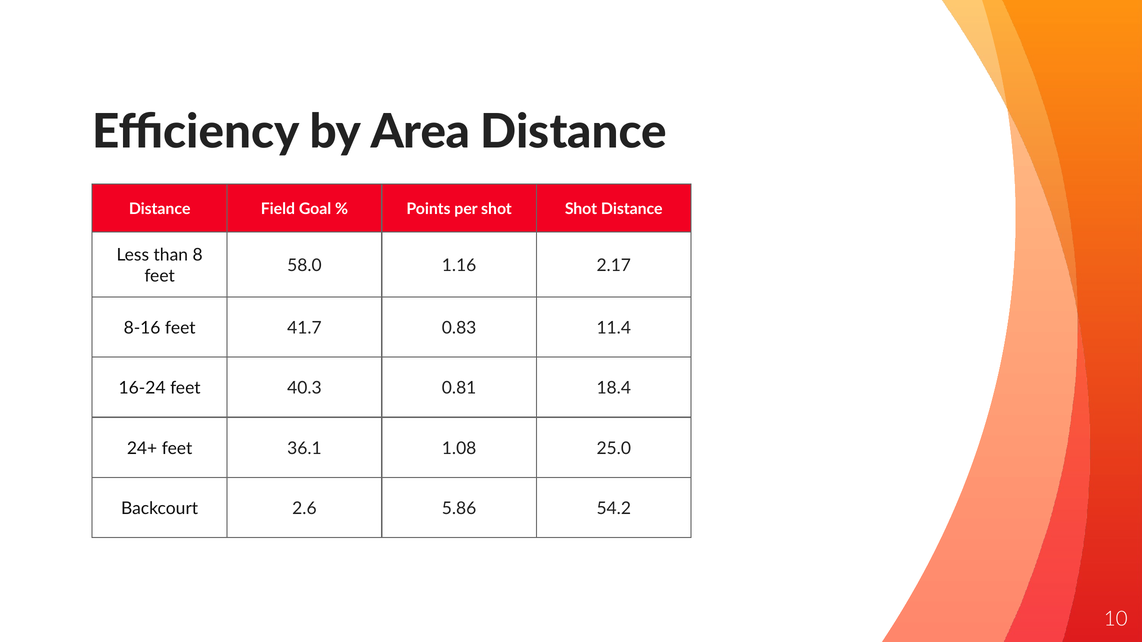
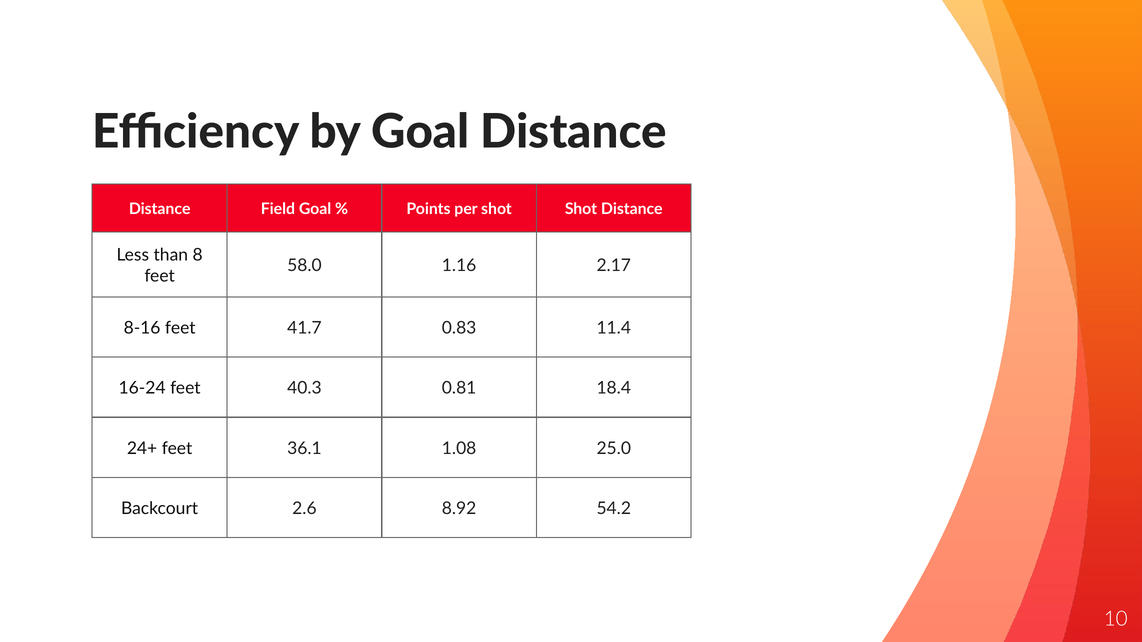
by Area: Area -> Goal
5.86: 5.86 -> 8.92
